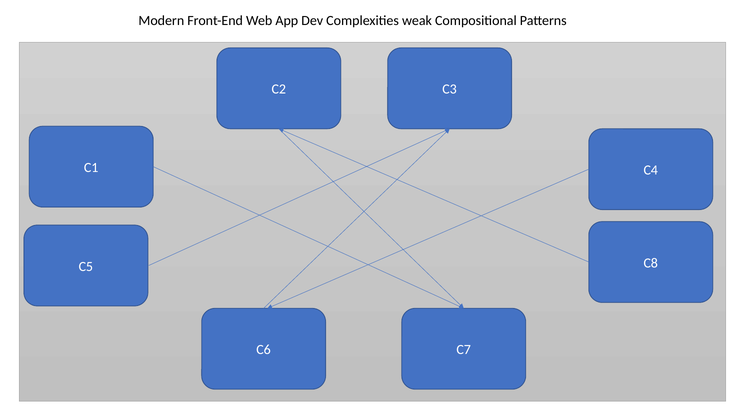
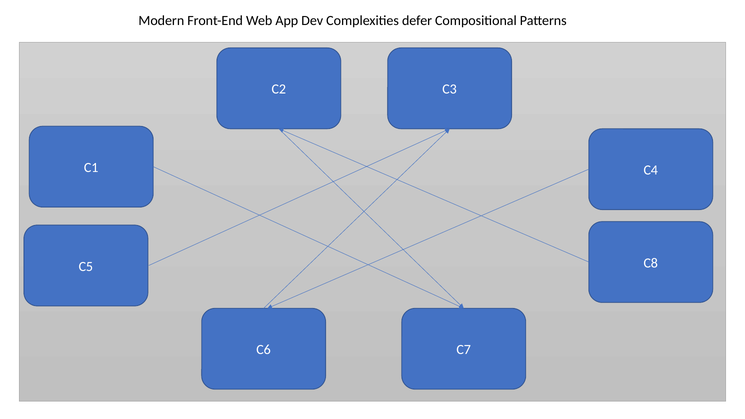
weak: weak -> defer
